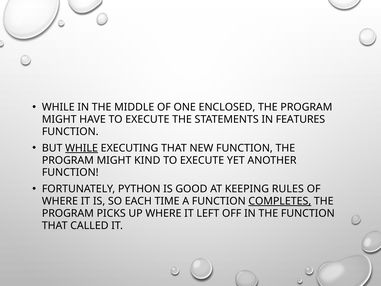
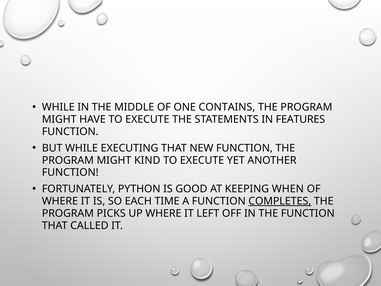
ENCLOSED: ENCLOSED -> CONTAINS
WHILE at (82, 148) underline: present -> none
RULES: RULES -> WHEN
